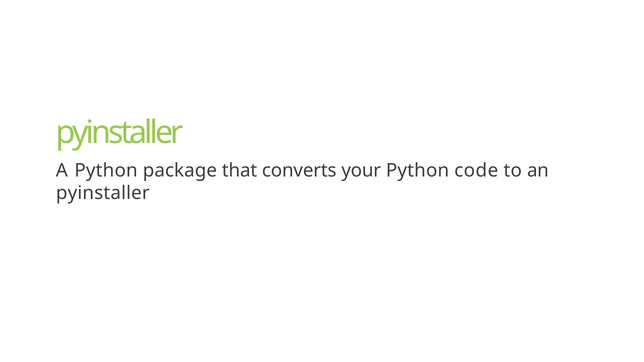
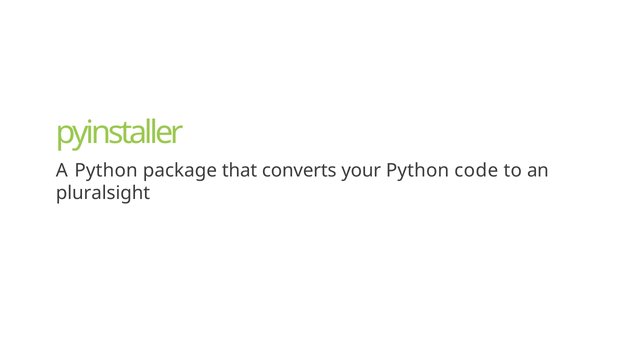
pyinstaller at (103, 193): pyinstaller -> pluralsight
